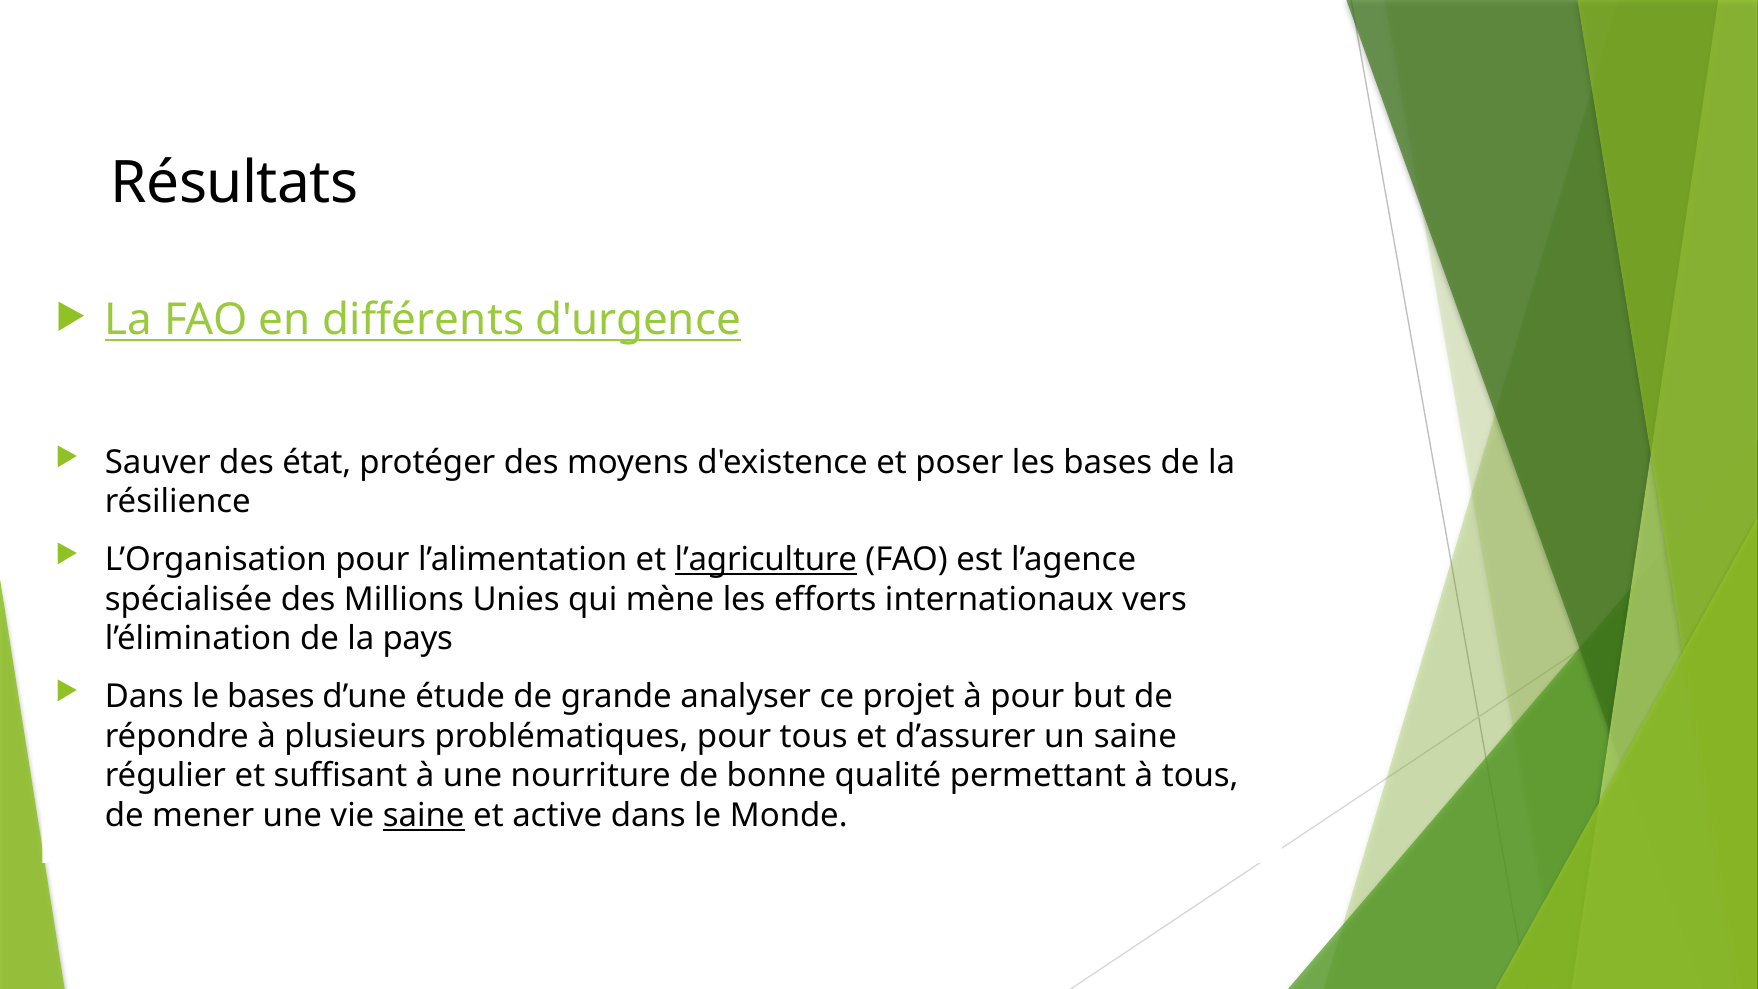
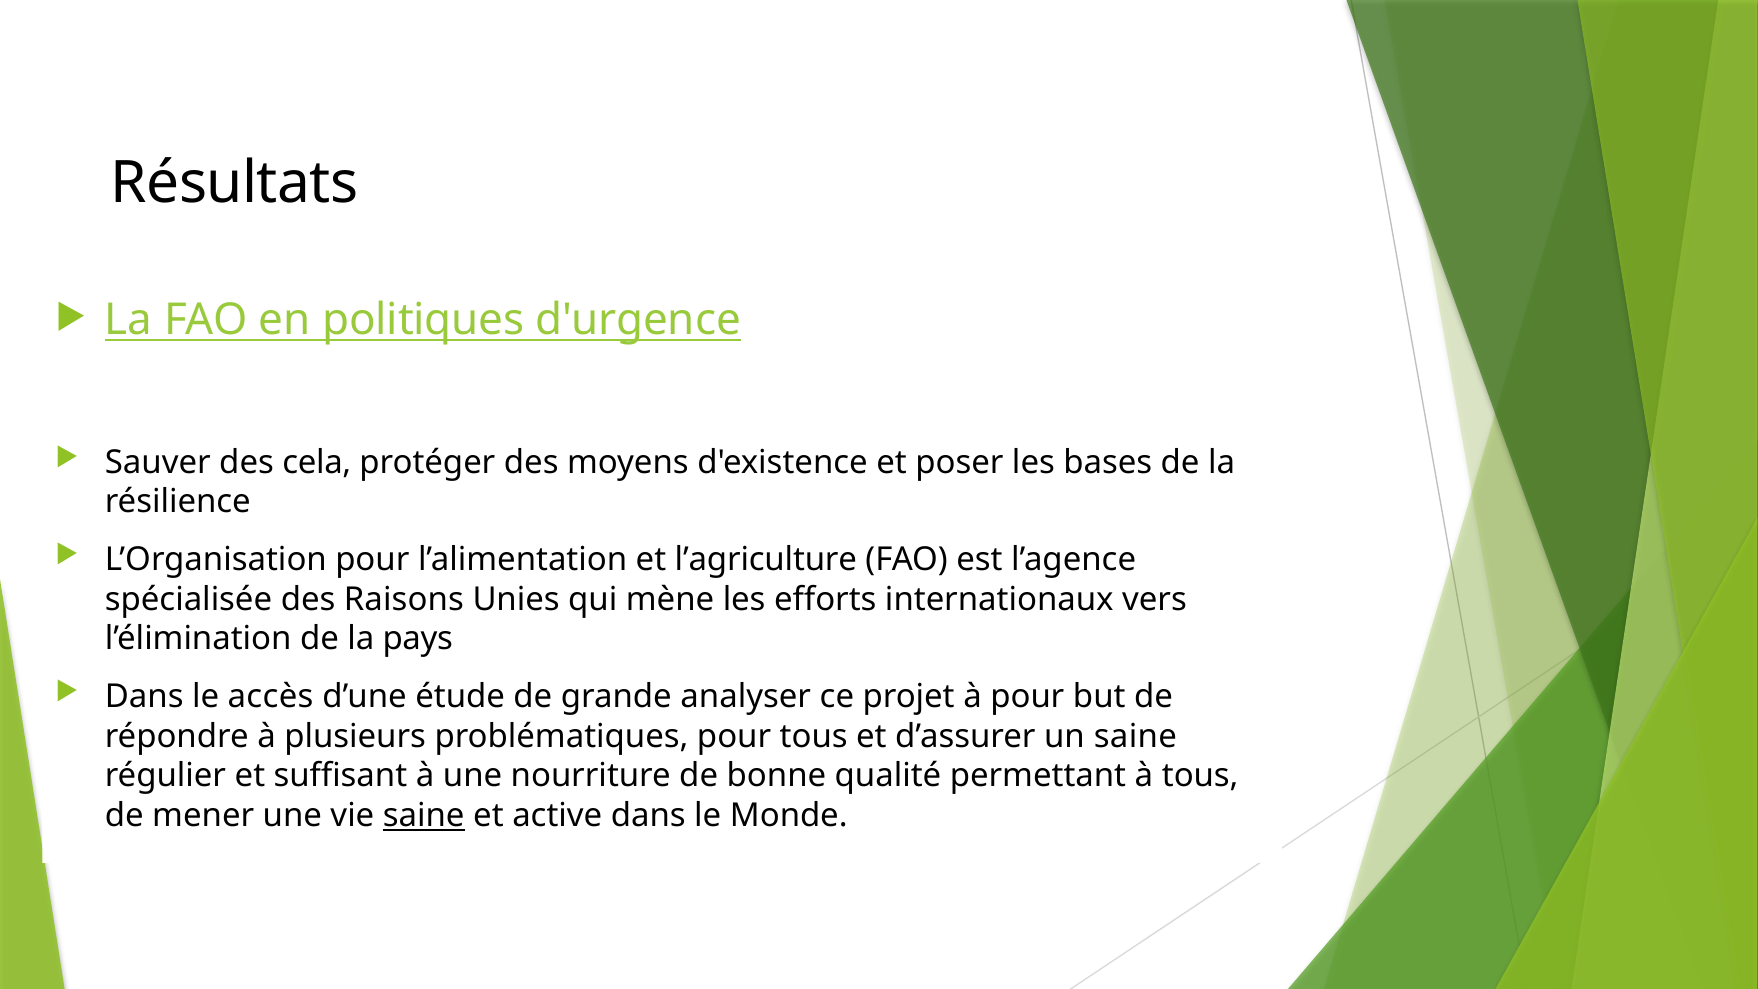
différents: différents -> politiques
état: état -> cela
l’agriculture underline: present -> none
Millions: Millions -> Raisons
le bases: bases -> accès
